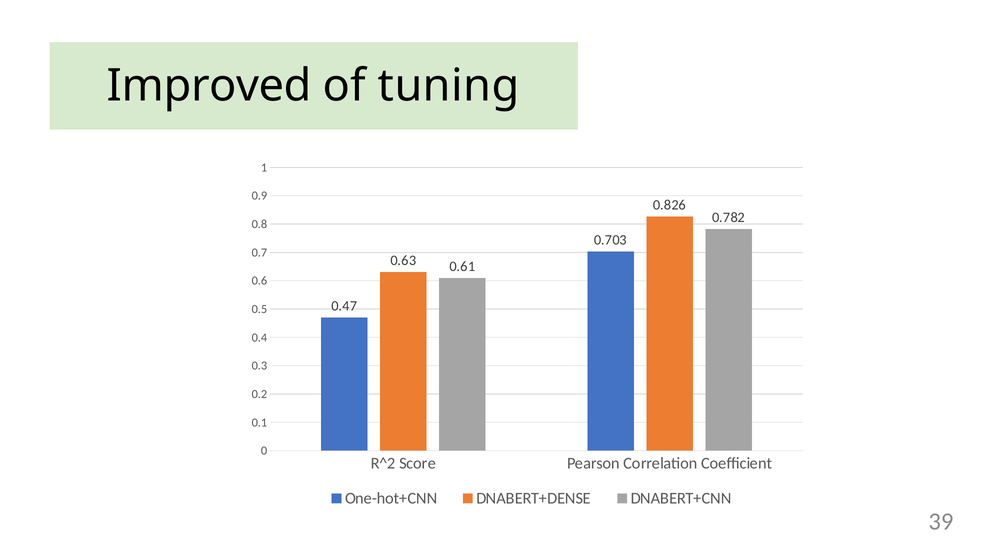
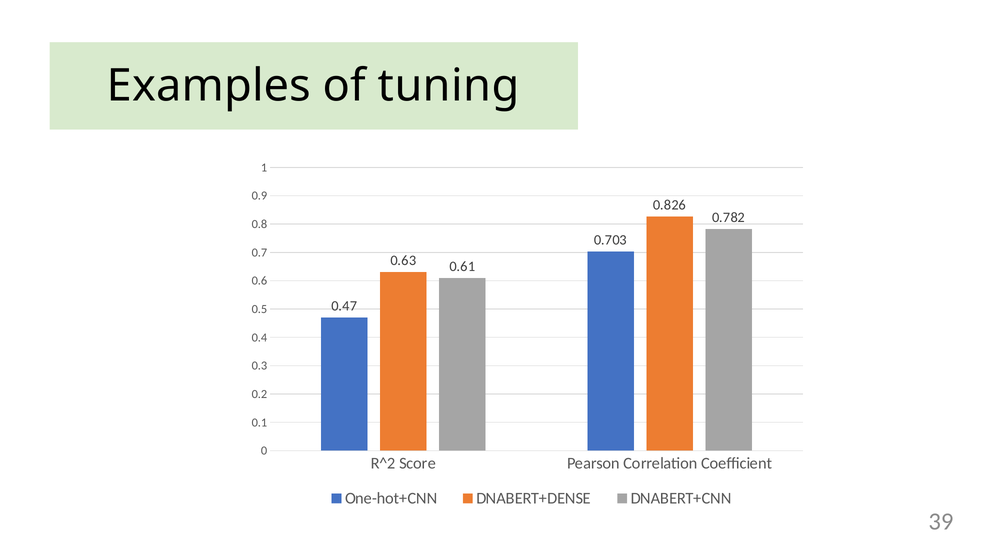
Improved: Improved -> Examples
